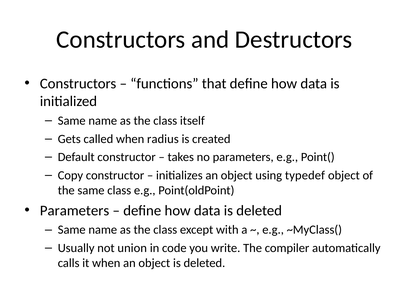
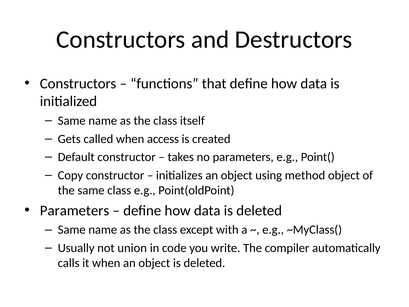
radius: radius -> access
typedef: typedef -> method
